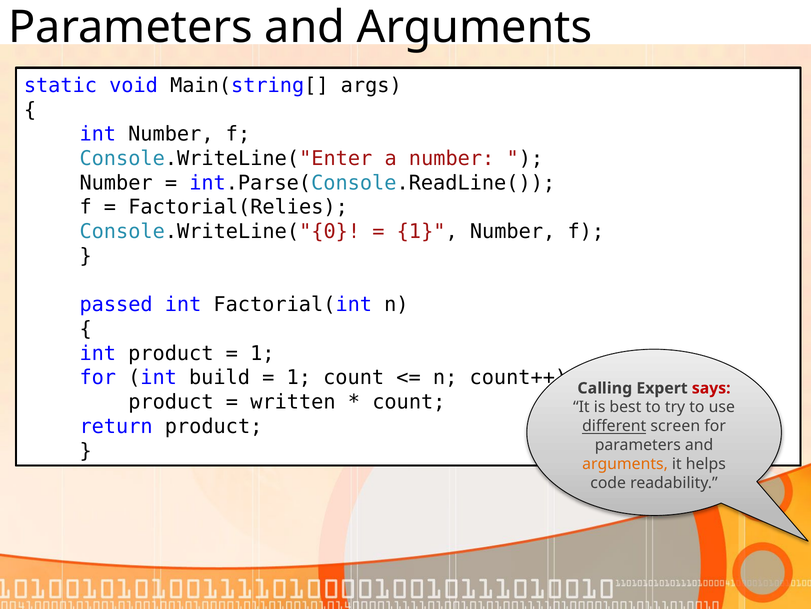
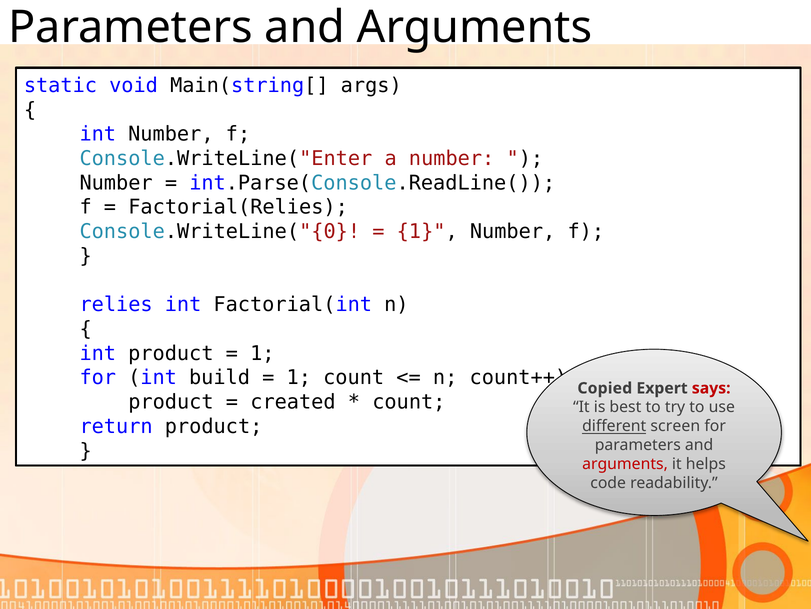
passed: passed -> relies
Calling: Calling -> Copied
written: written -> created
arguments at (625, 463) colour: orange -> red
